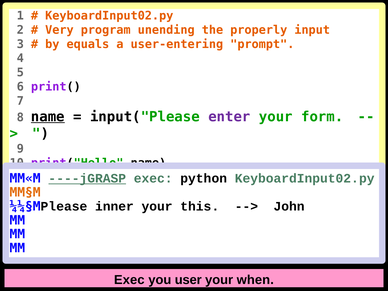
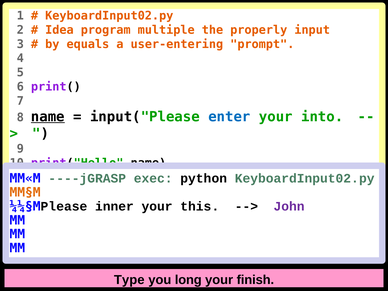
Very: Very -> Idea
unending: unending -> multiple
enter colour: purple -> blue
form: form -> into
----jGRASP underline: present -> none
John colour: black -> purple
Exec at (129, 280): Exec -> Type
user: user -> long
when: when -> finish
